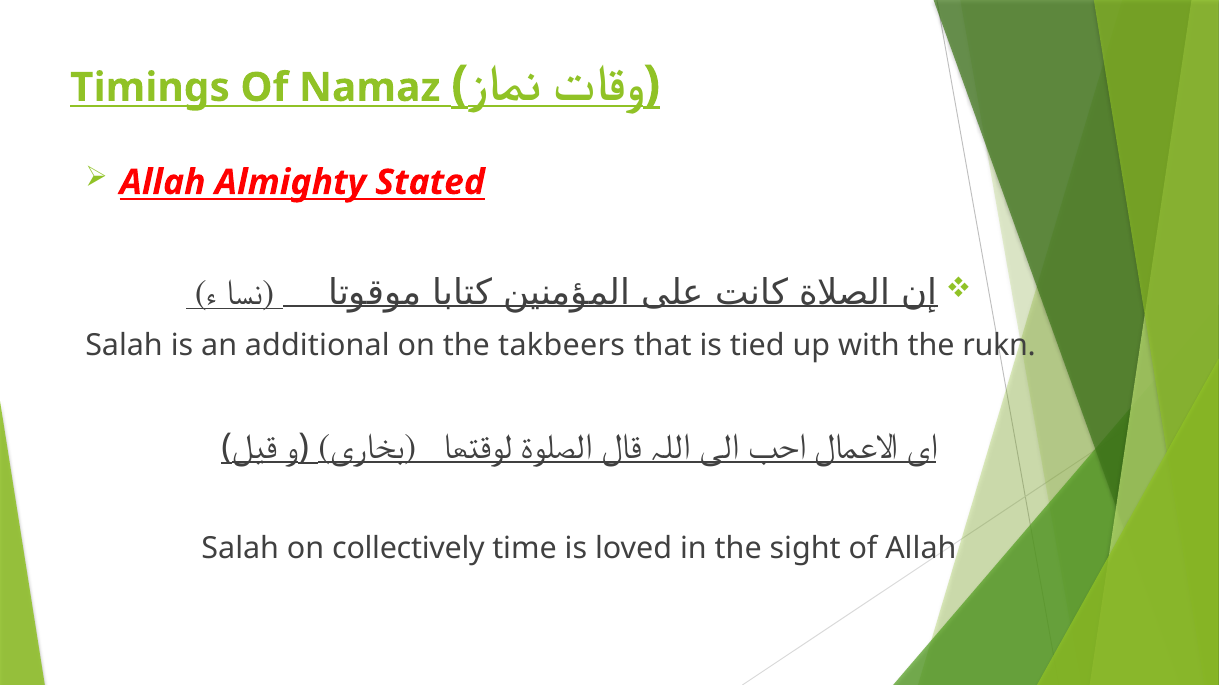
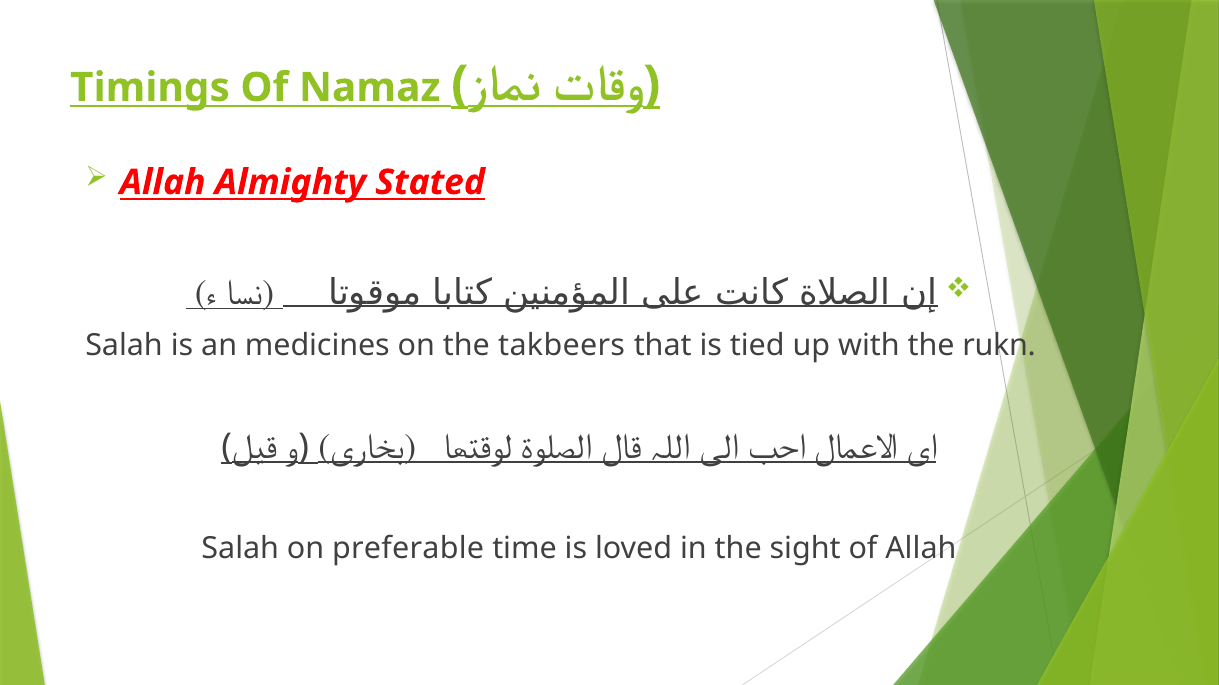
additional: additional -> medicines
collectively: collectively -> preferable
